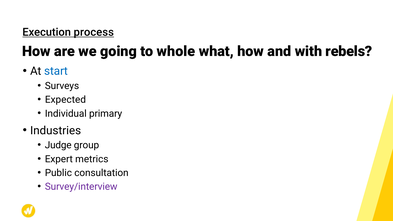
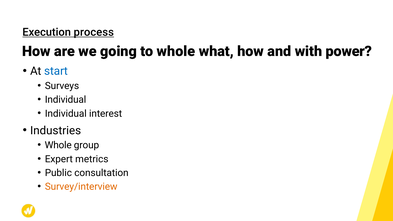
rebels: rebels -> power
Expected at (65, 100): Expected -> Individual
primary: primary -> interest
Judge at (58, 145): Judge -> Whole
Survey/interview colour: purple -> orange
